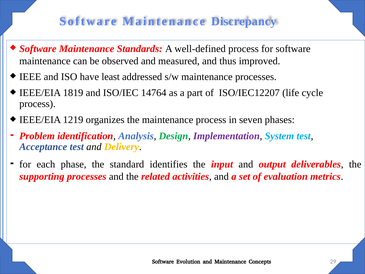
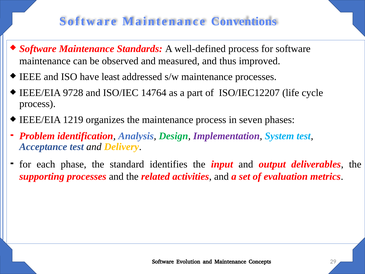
Discrepancy: Discrepancy -> Conventions
1819: 1819 -> 9728
